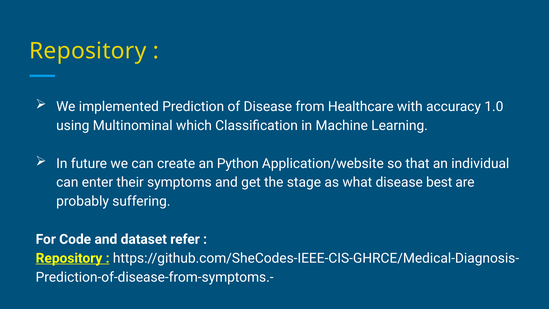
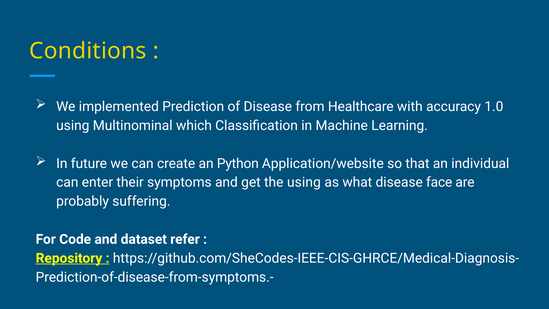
Repository at (88, 51): Repository -> Conditions
the stage: stage -> using
best: best -> face
